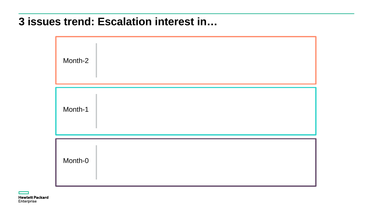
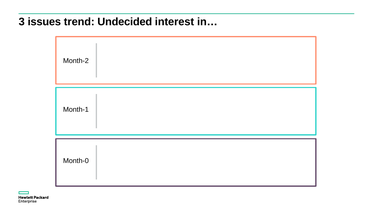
Escalation: Escalation -> Undecided
